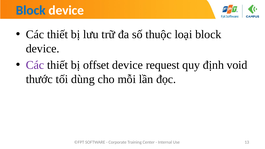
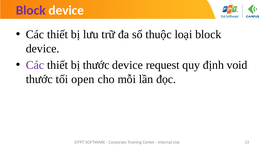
Block at (31, 10) colour: blue -> purple
bị offset: offset -> thước
dùng: dùng -> open
